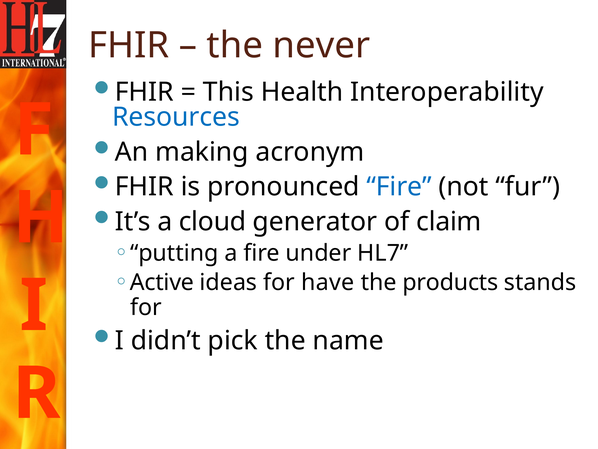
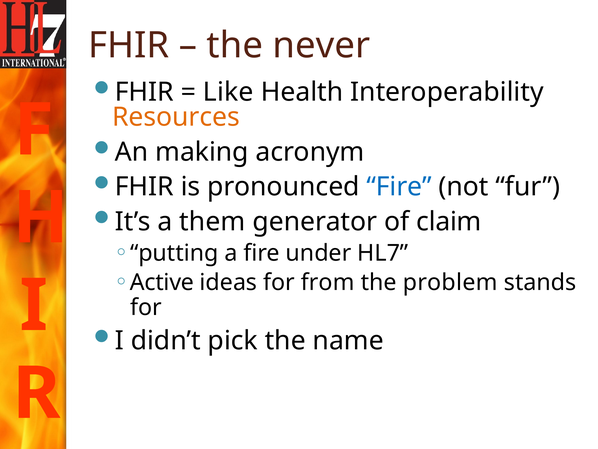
This: This -> Like
Resources colour: blue -> orange
cloud: cloud -> them
have: have -> from
products: products -> problem
